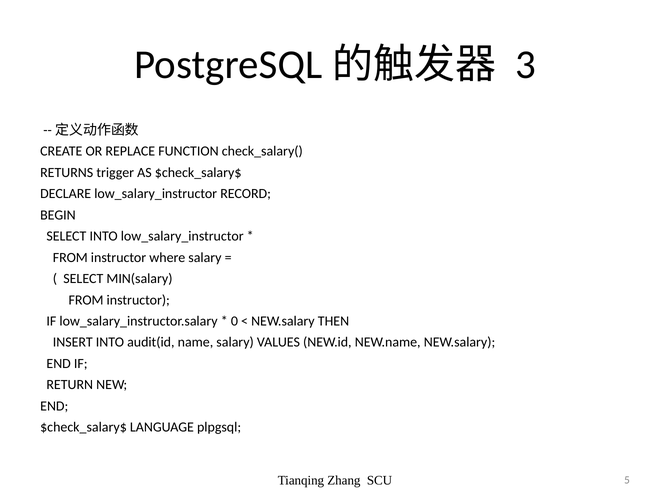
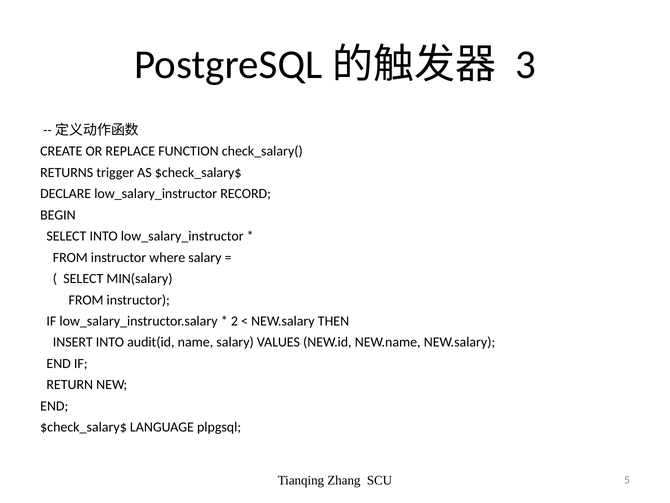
0: 0 -> 2
